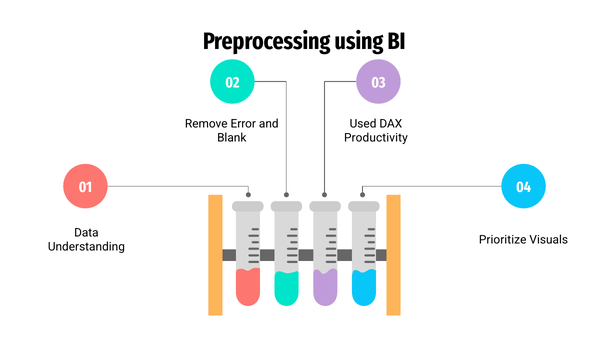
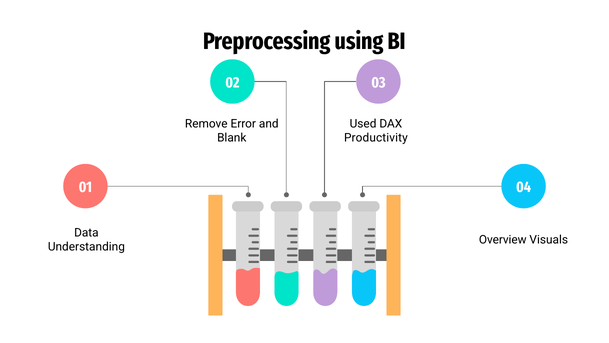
Prioritize: Prioritize -> Overview
